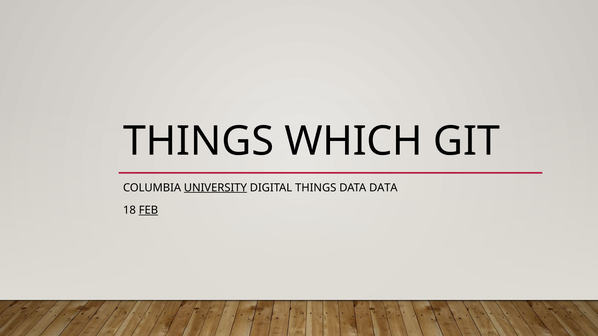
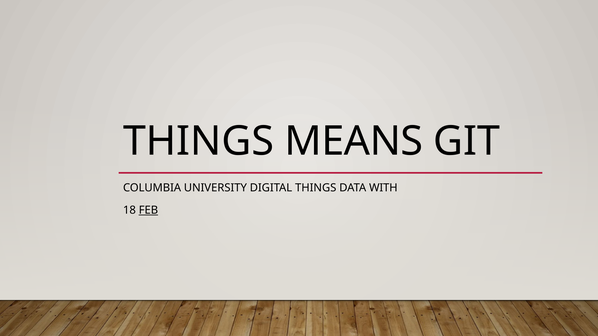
WHICH: WHICH -> MEANS
UNIVERSITY underline: present -> none
DATA DATA: DATA -> WITH
